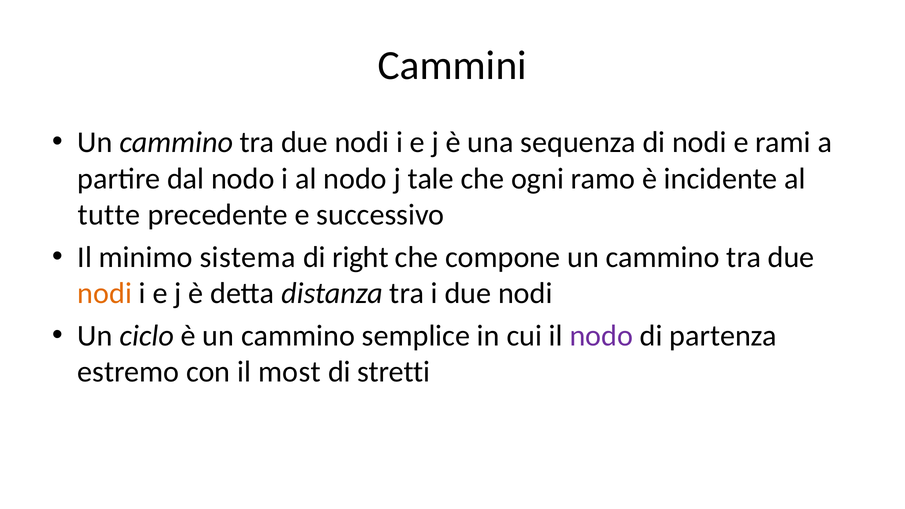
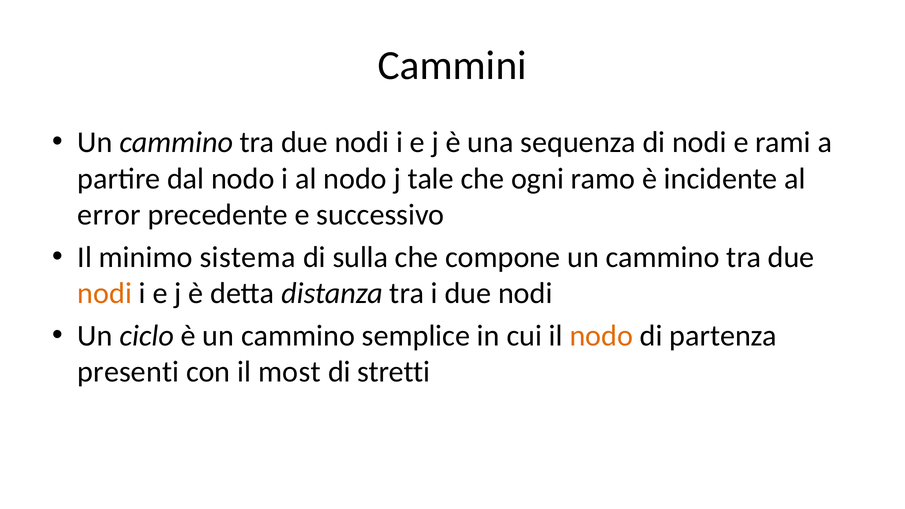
tutte: tutte -> error
right: right -> sulla
nodo at (601, 336) colour: purple -> orange
estremo: estremo -> presenti
